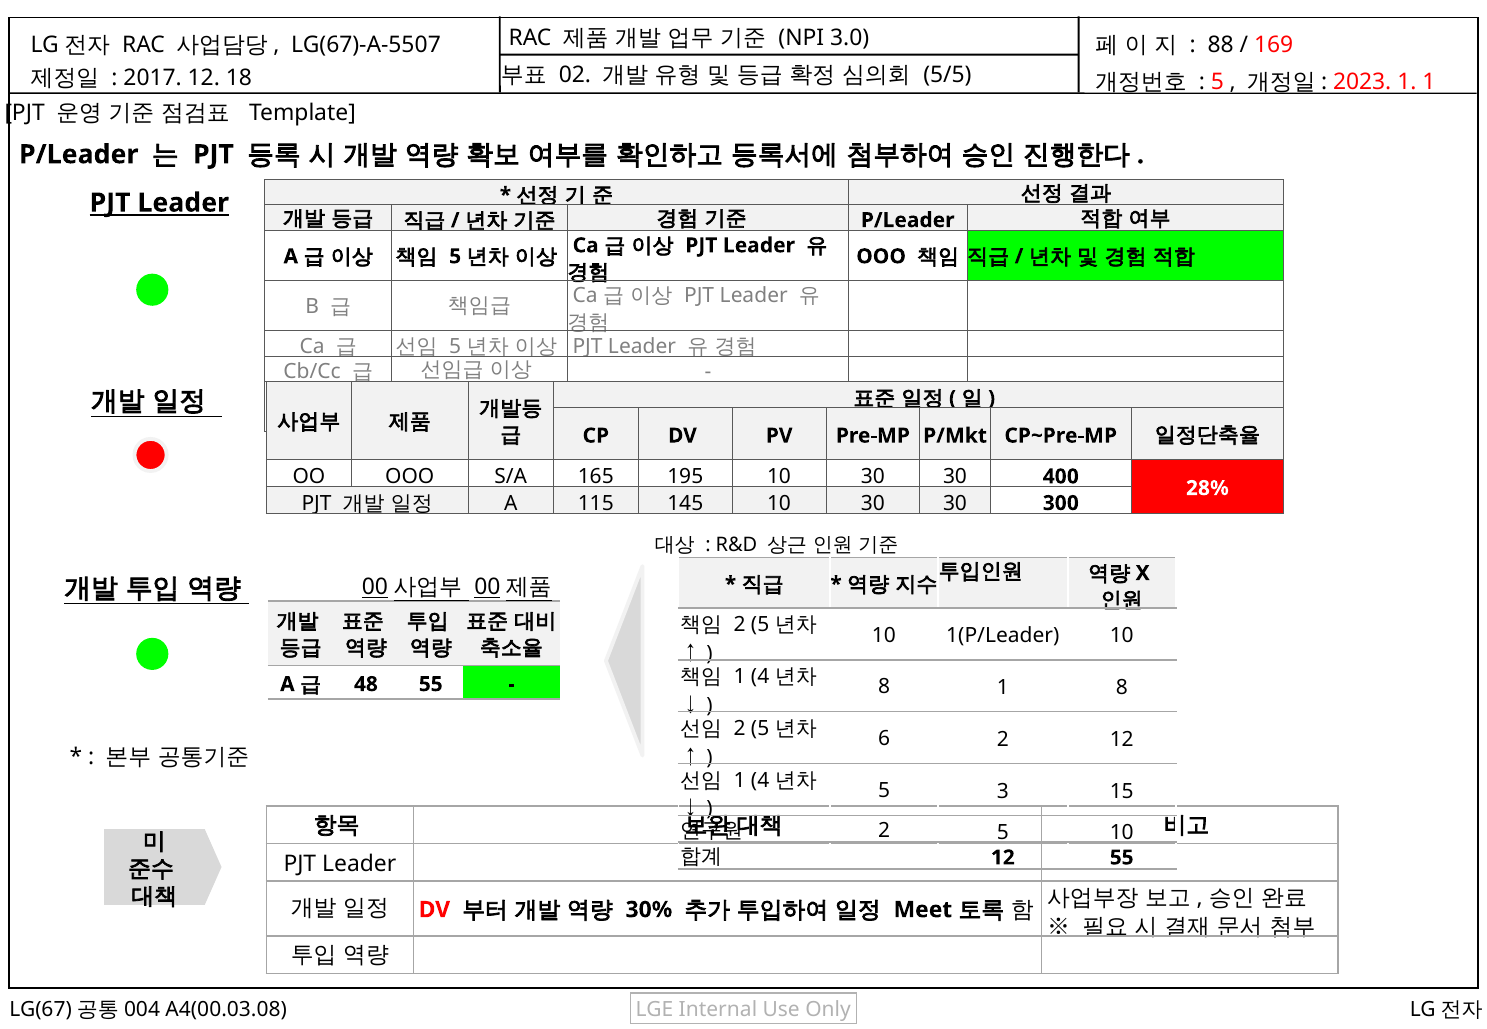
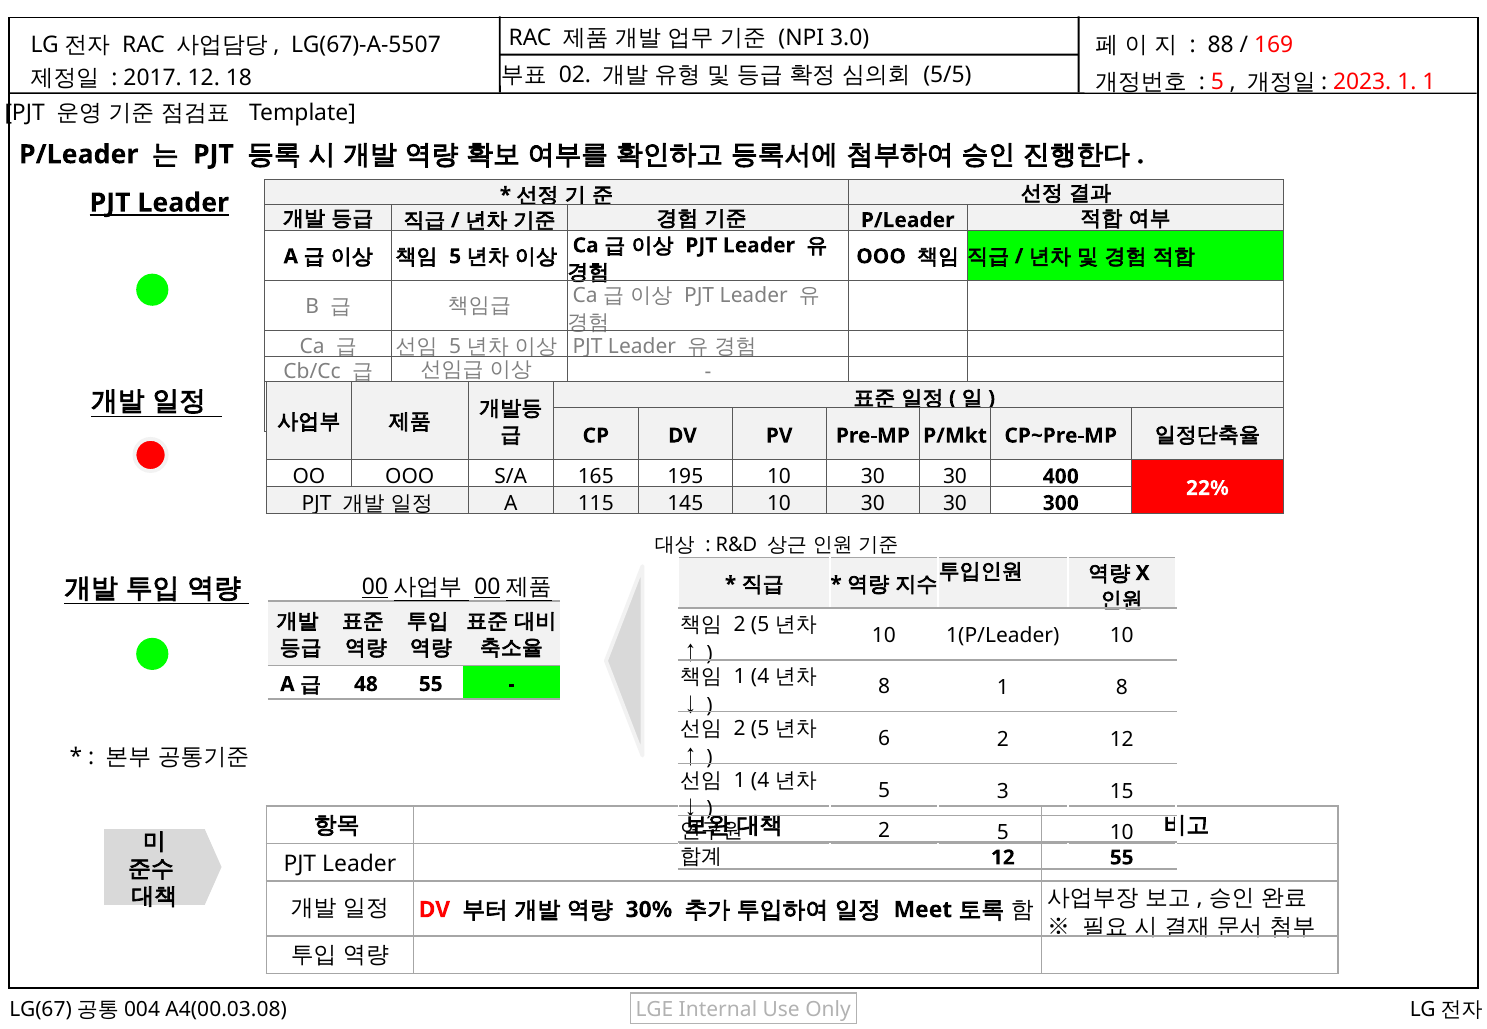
28%: 28% -> 22%
